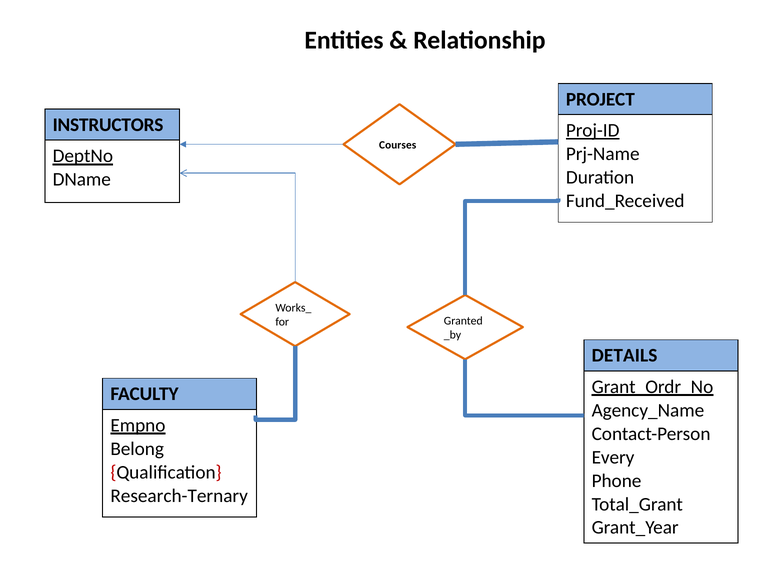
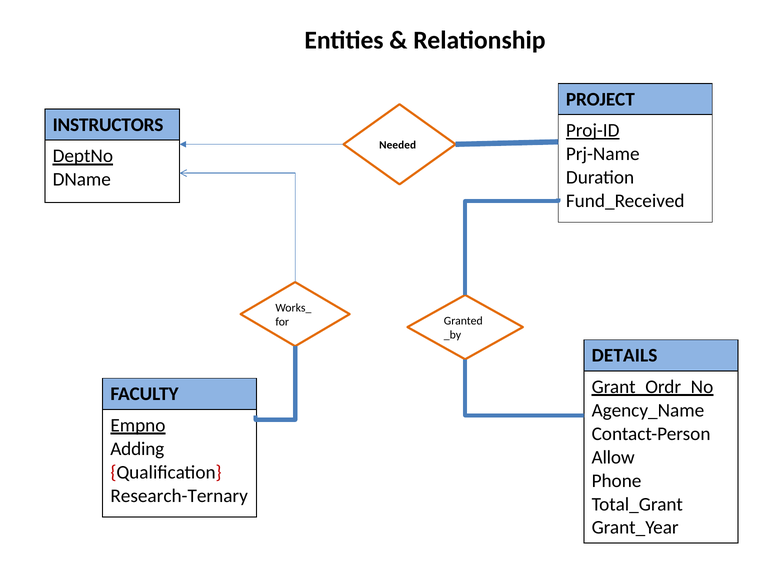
Courses: Courses -> Needed
Belong: Belong -> Adding
Every: Every -> Allow
